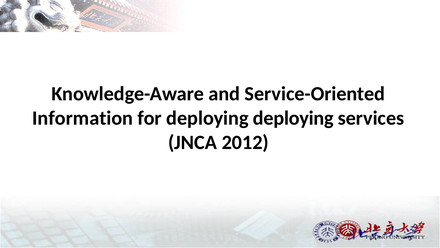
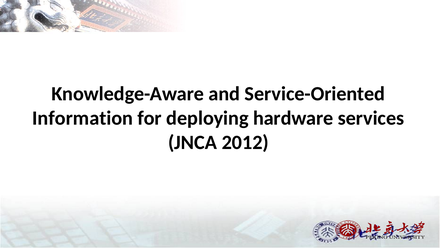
deploying deploying: deploying -> hardware
